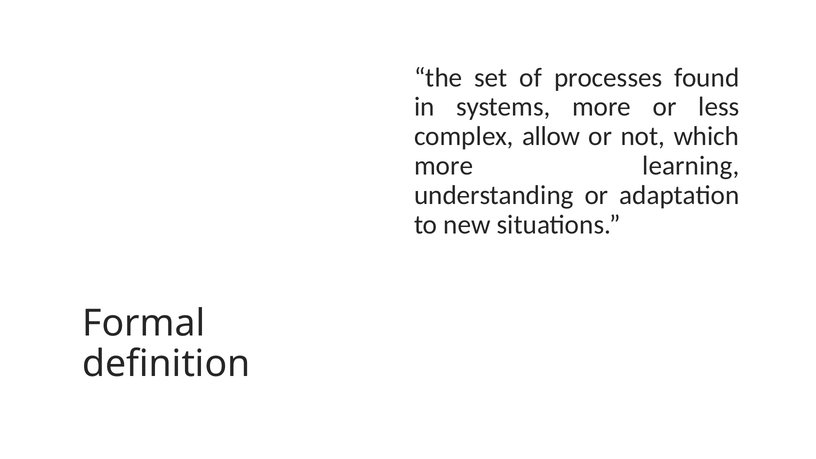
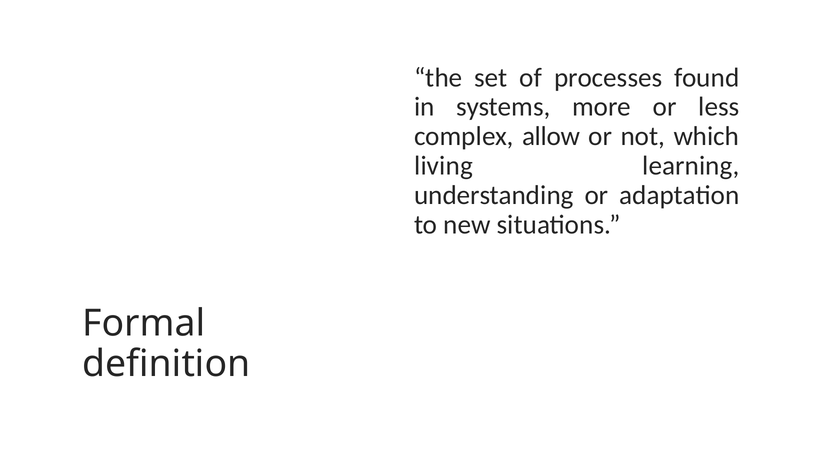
more at (444, 166): more -> living
